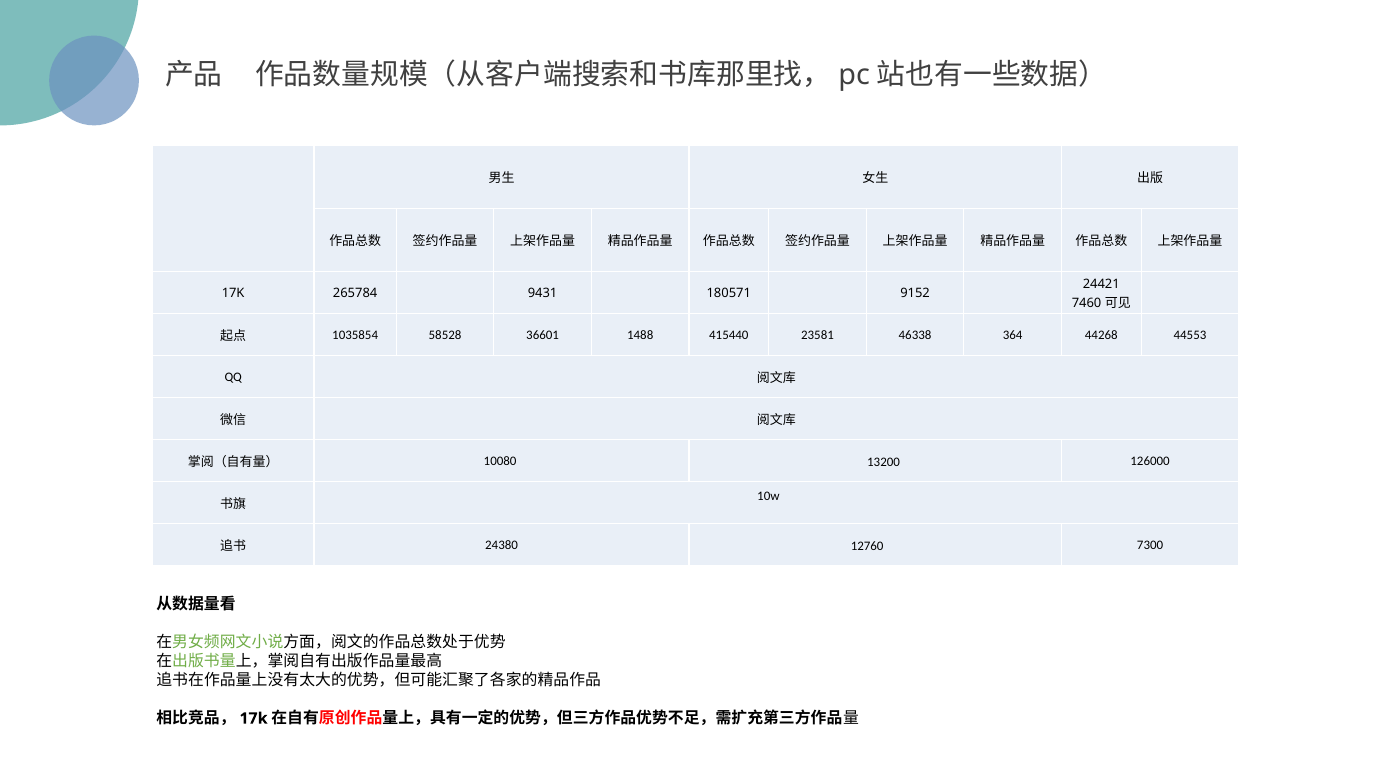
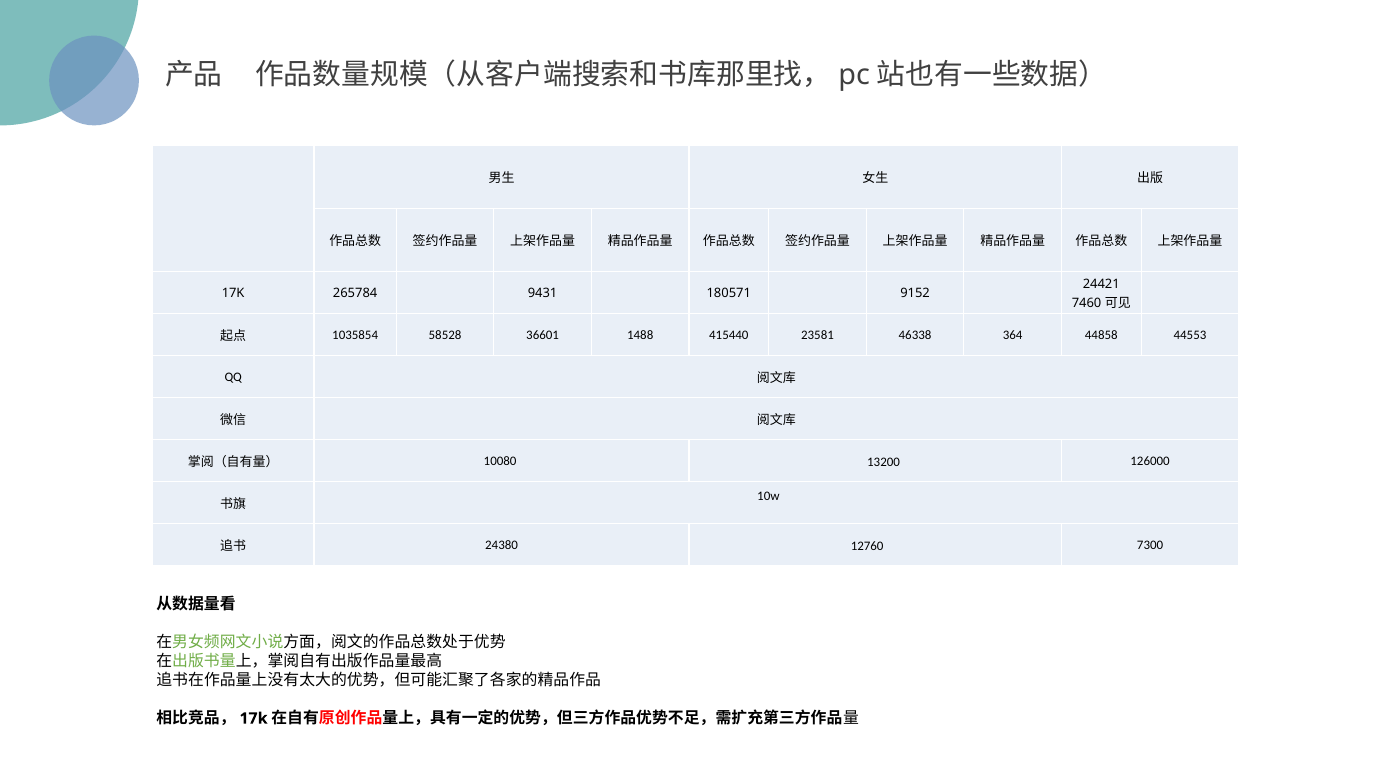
44268: 44268 -> 44858
